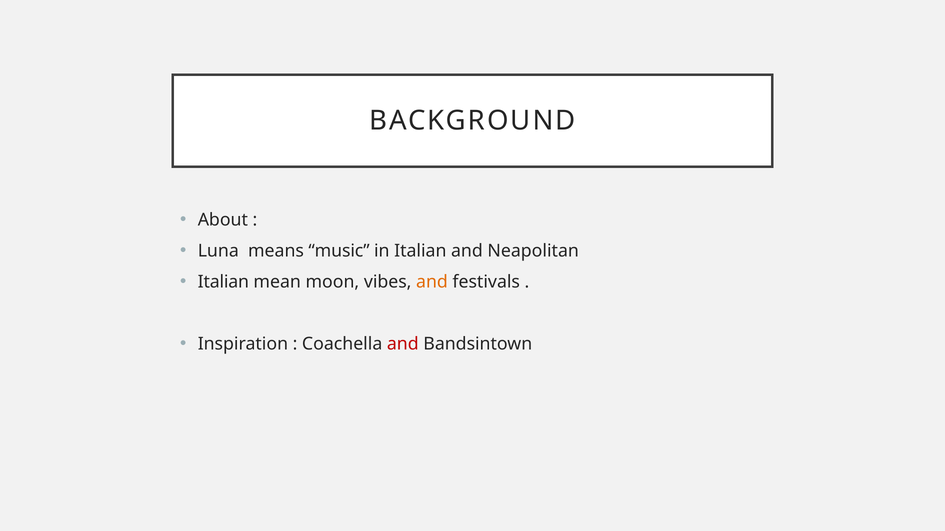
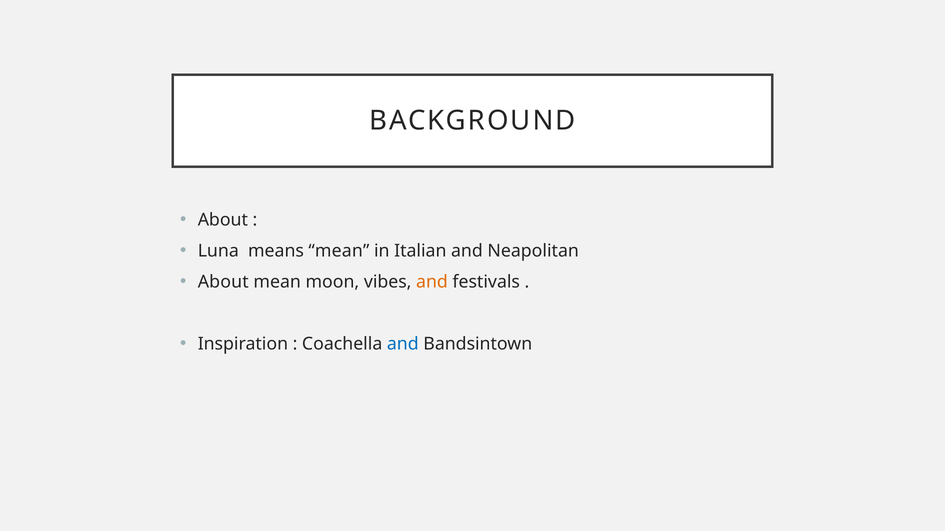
means music: music -> mean
Italian at (223, 282): Italian -> About
and at (403, 344) colour: red -> blue
